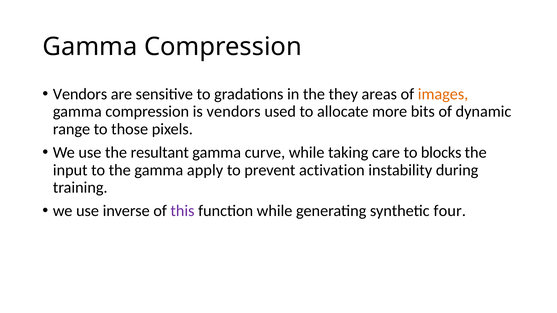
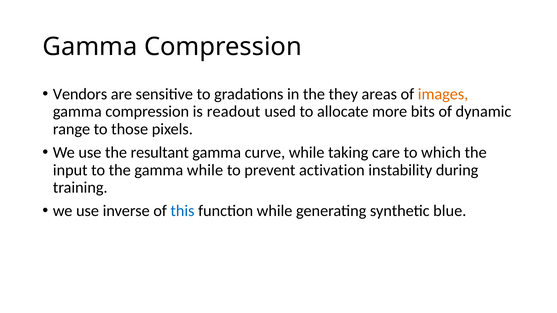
is vendors: vendors -> readout
blocks: blocks -> which
gamma apply: apply -> while
this colour: purple -> blue
four: four -> blue
